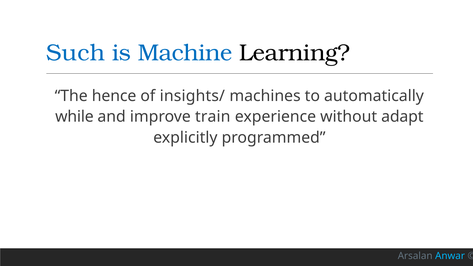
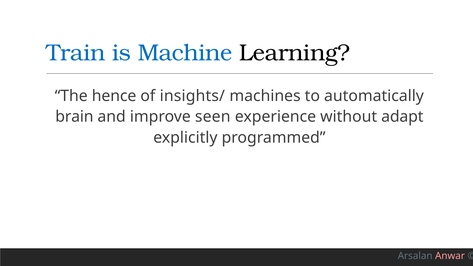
Such: Such -> Train
while: while -> brain
train: train -> seen
Anwar colour: light blue -> pink
